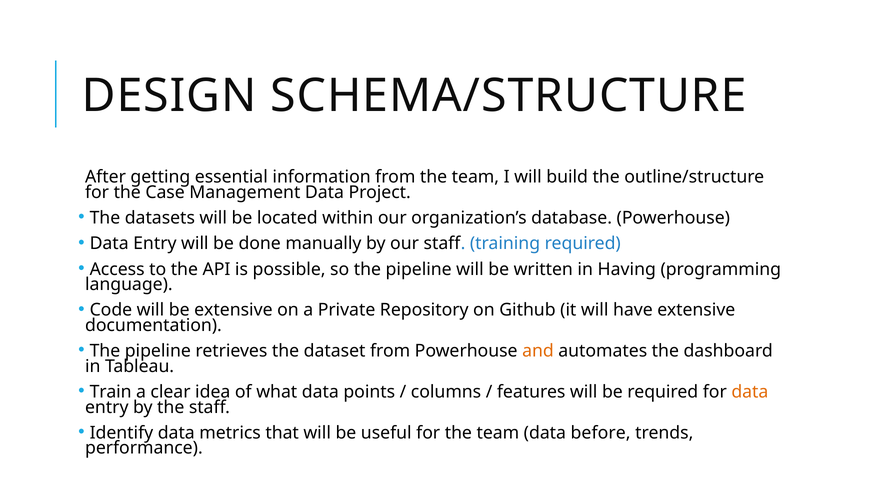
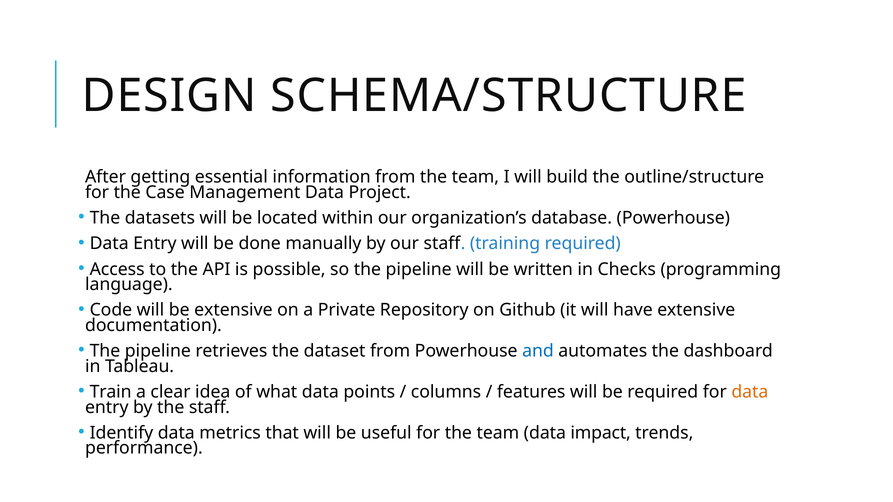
Having: Having -> Checks
and colour: orange -> blue
before: before -> impact
